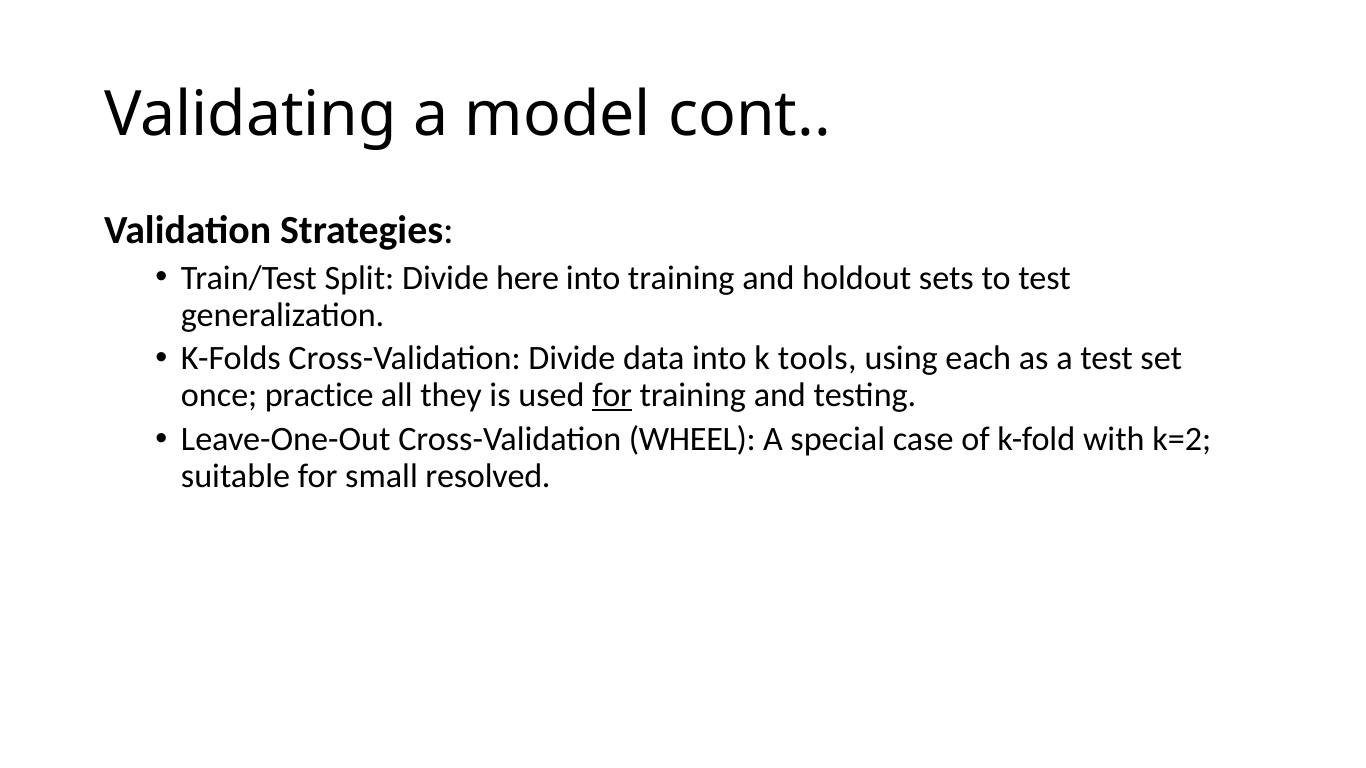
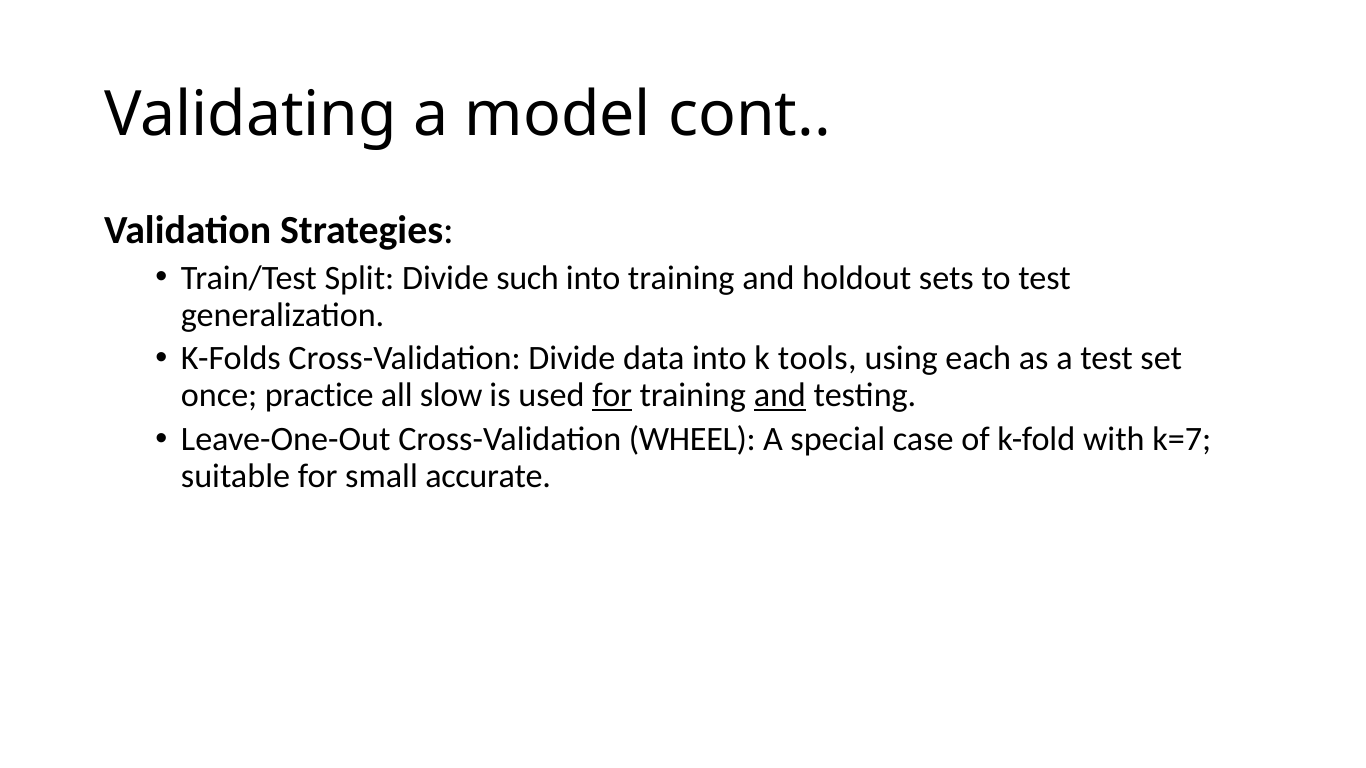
here: here -> such
they: they -> slow
and at (780, 396) underline: none -> present
k=2: k=2 -> k=7
resolved: resolved -> accurate
